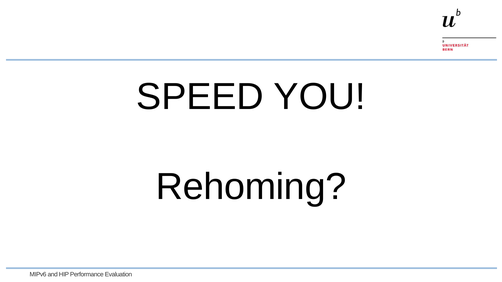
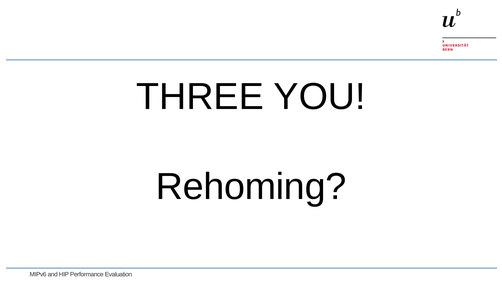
SPEED: SPEED -> THREE
